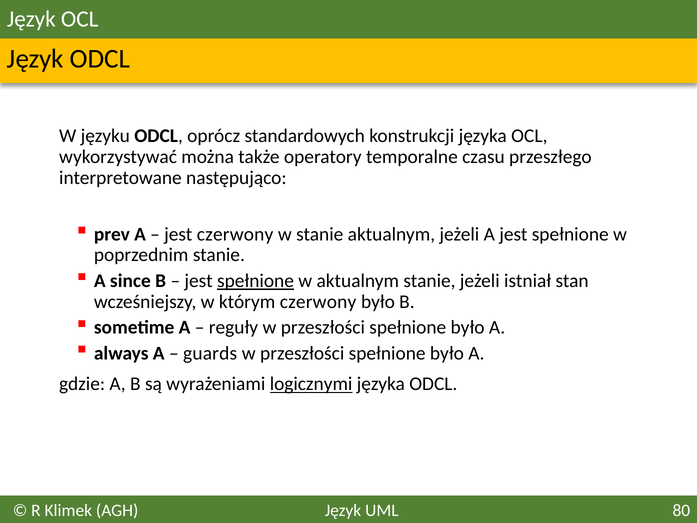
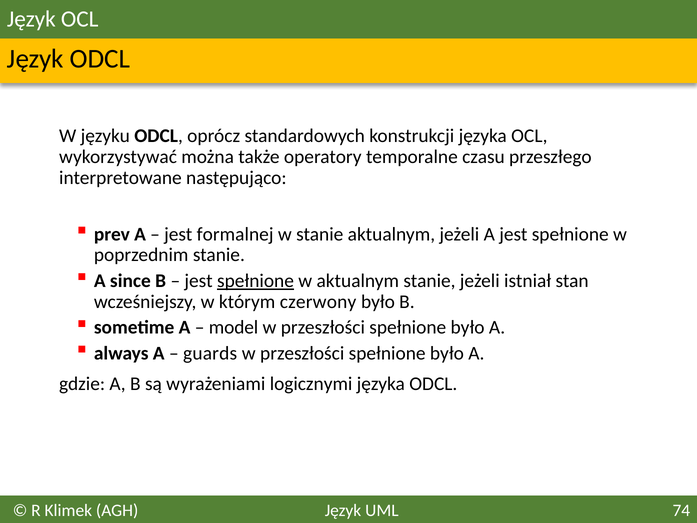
jest czerwony: czerwony -> formalnej
reguły: reguły -> model
logicznymi underline: present -> none
80: 80 -> 74
